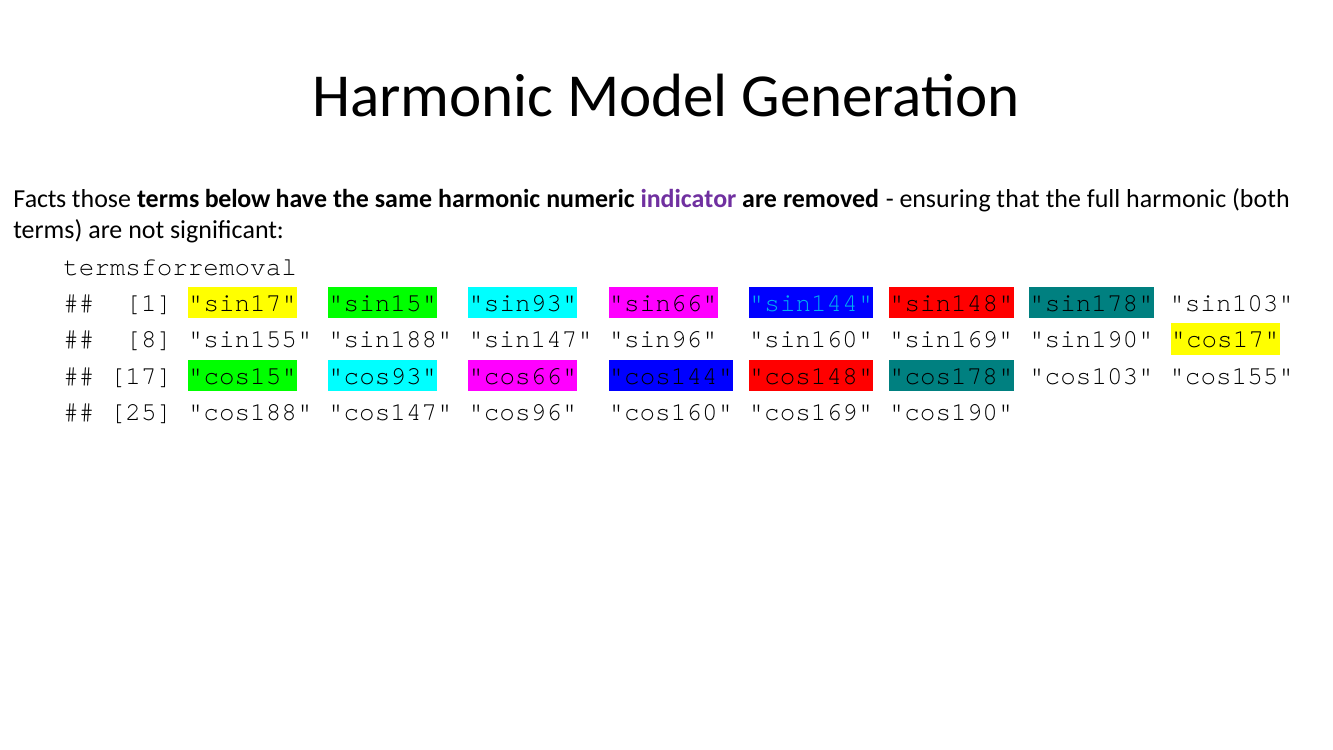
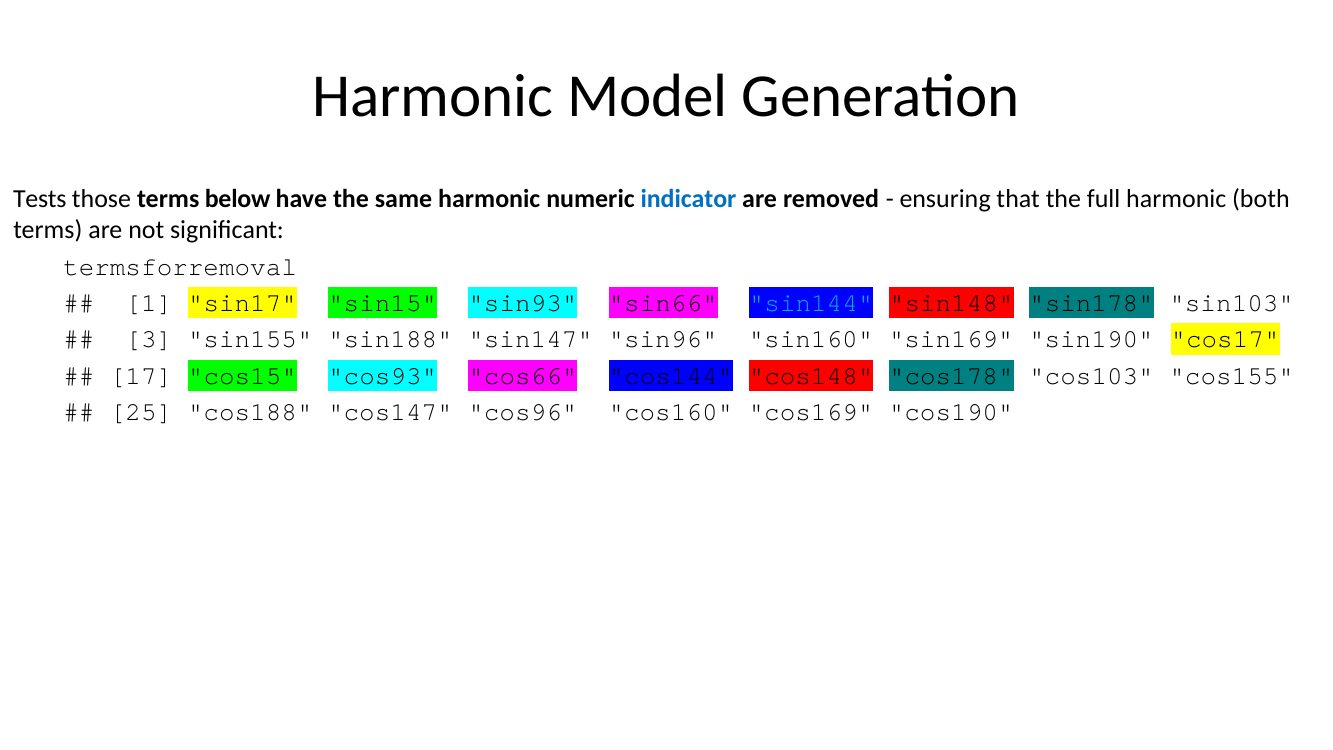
Facts: Facts -> Tests
indicator colour: purple -> blue
8: 8 -> 3
